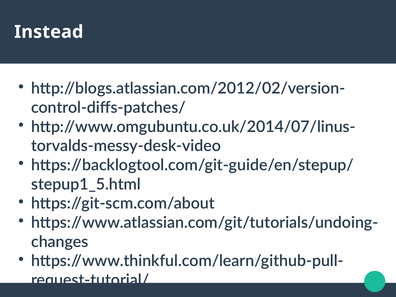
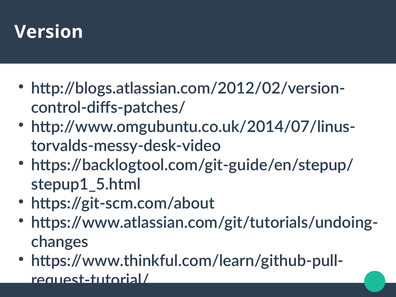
Instead: Instead -> Version
